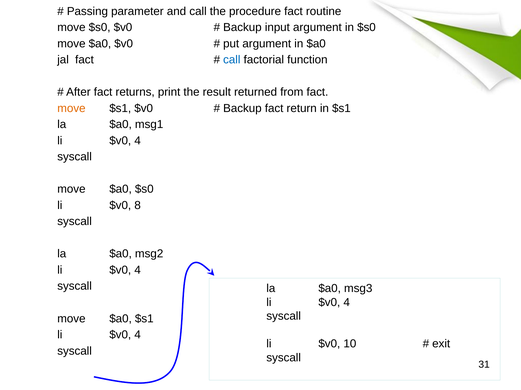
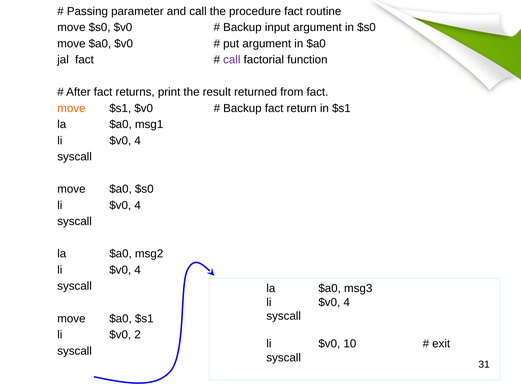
call at (232, 60) colour: blue -> purple
8 at (138, 206): 8 -> 4
4 at (138, 335): 4 -> 2
